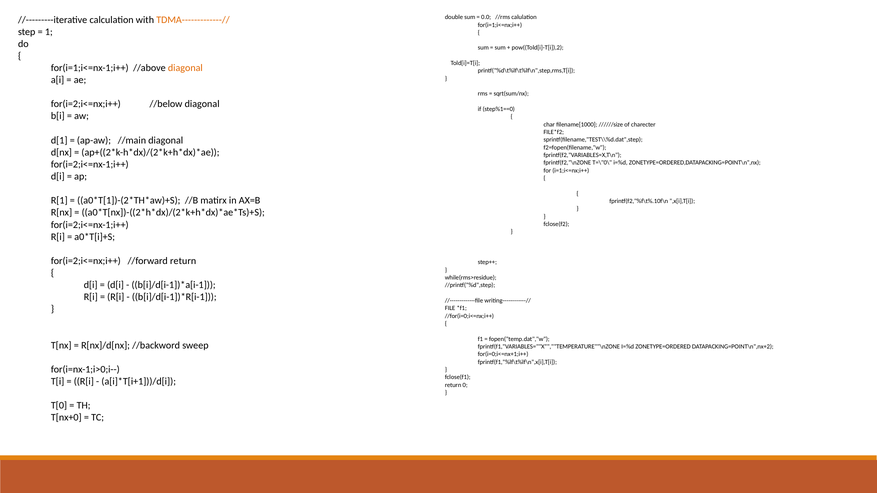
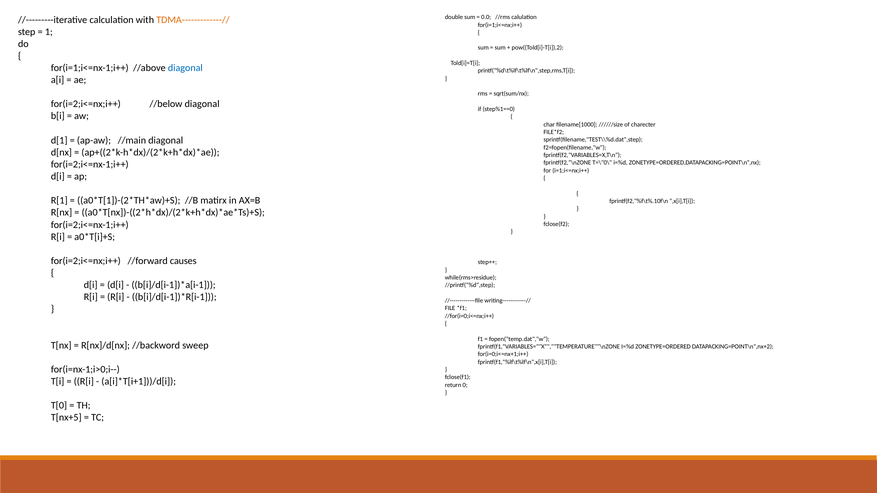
diagonal at (185, 68) colour: orange -> blue
//forward return: return -> causes
T[nx+0: T[nx+0 -> T[nx+5
